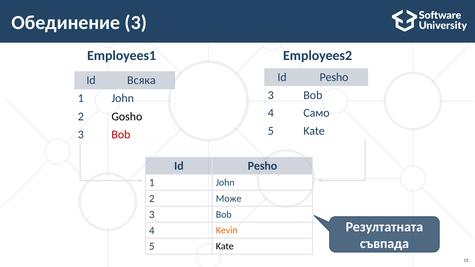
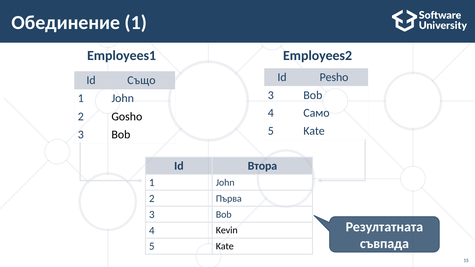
Обединение 3: 3 -> 1
Всяка: Всяка -> Също
Bob at (121, 135) colour: red -> black
Pesho at (262, 166): Pesho -> Втора
Може: Може -> Първа
Kevin colour: orange -> black
